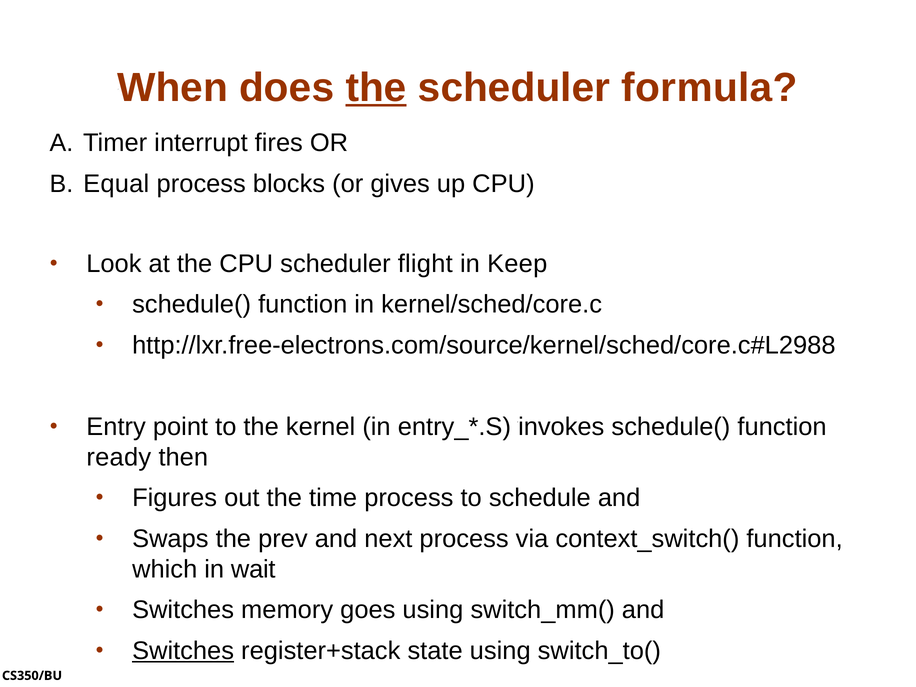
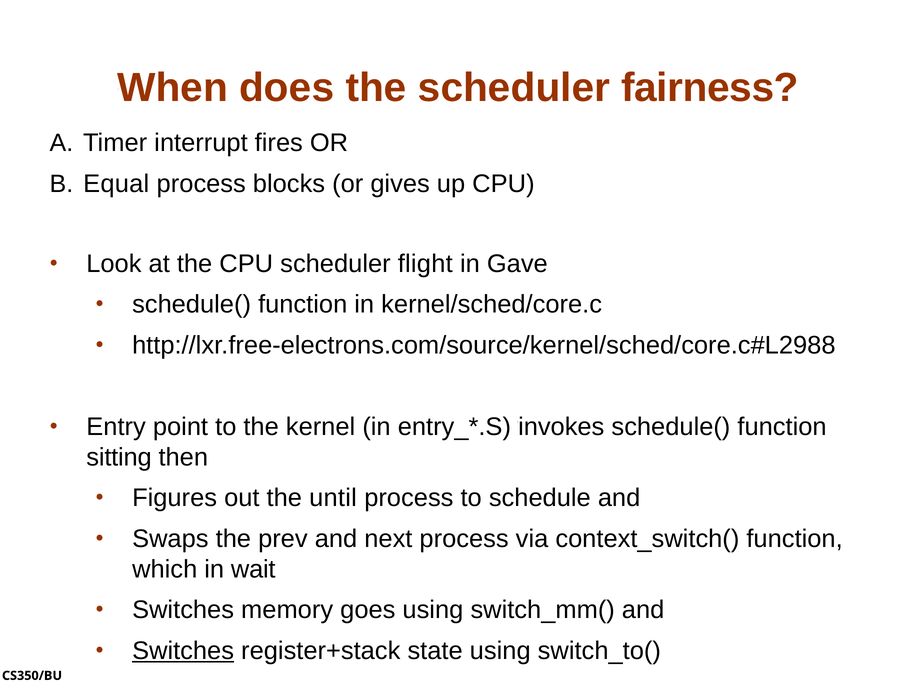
the at (376, 88) underline: present -> none
formula: formula -> fairness
Keep: Keep -> Gave
ready: ready -> sitting
time: time -> until
